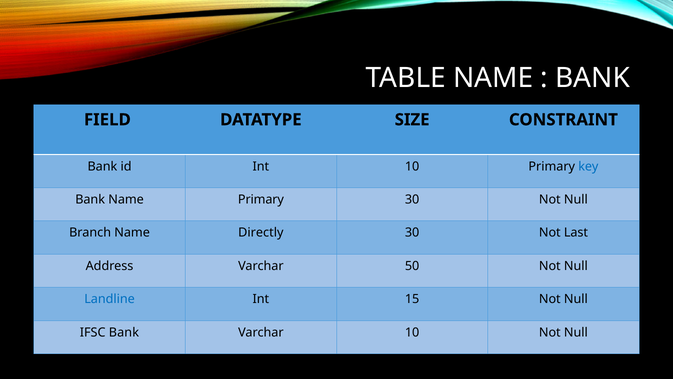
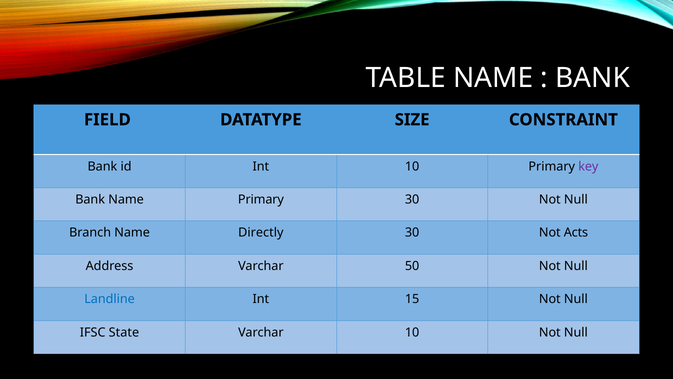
key colour: blue -> purple
Last: Last -> Acts
IFSC Bank: Bank -> State
